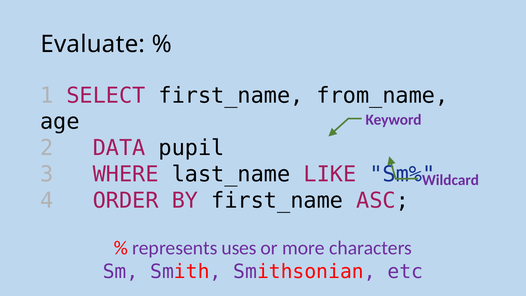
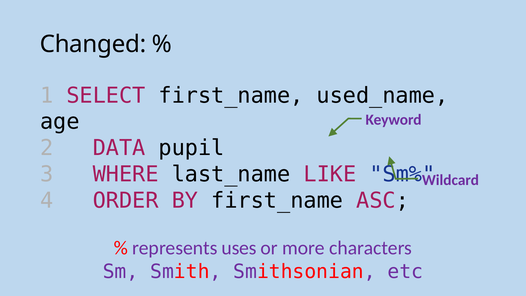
Evaluate: Evaluate -> Changed
from_name: from_name -> used_name
